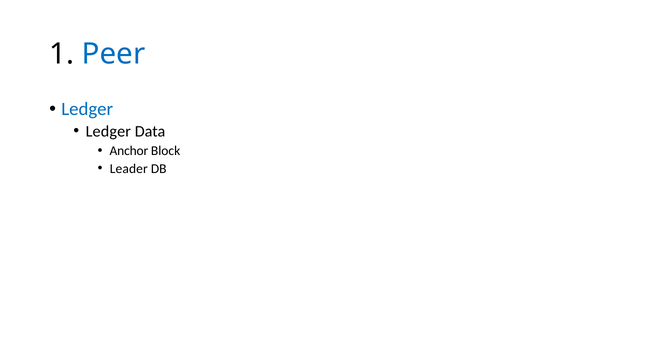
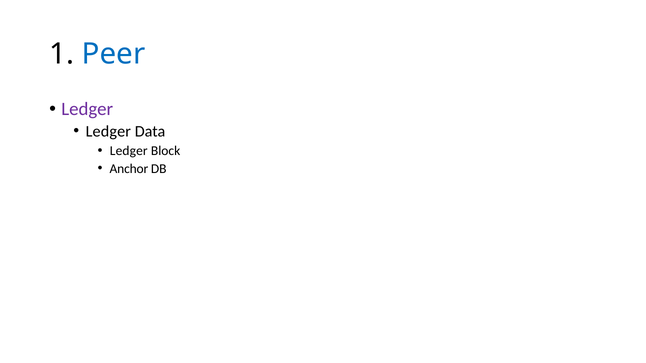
Ledger at (87, 109) colour: blue -> purple
Anchor at (129, 151): Anchor -> Ledger
Leader: Leader -> Anchor
